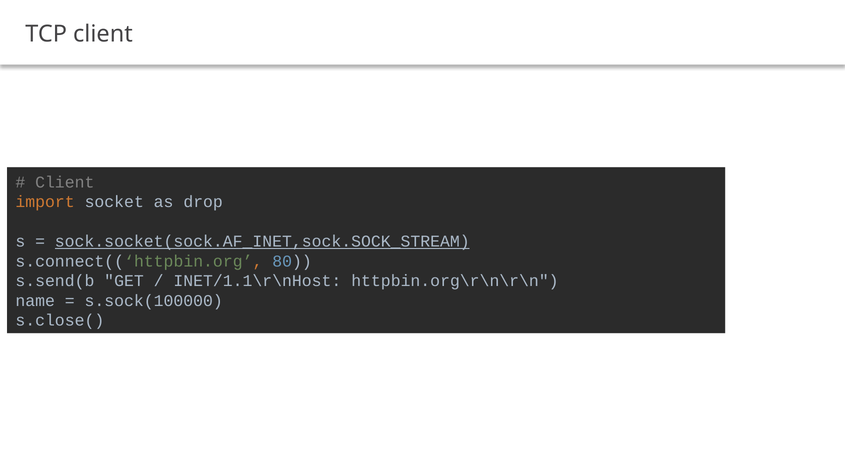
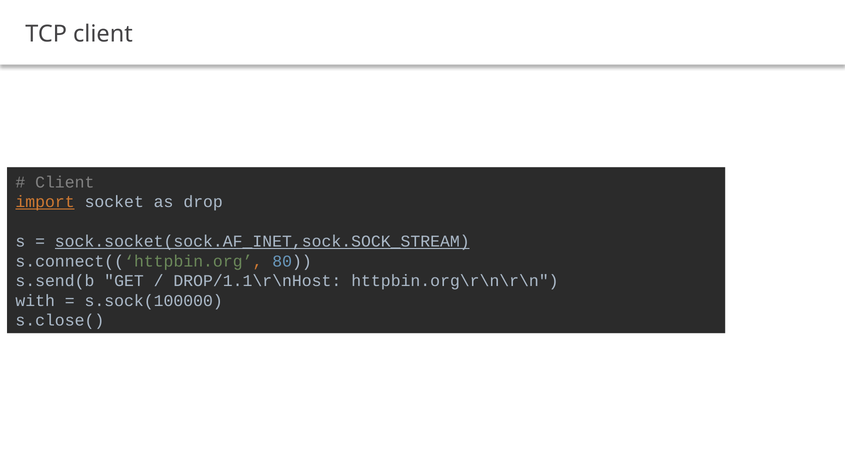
import underline: none -> present
INET/1.1\r\nHost: INET/1.1\r\nHost -> DROP/1.1\r\nHost
name: name -> with
